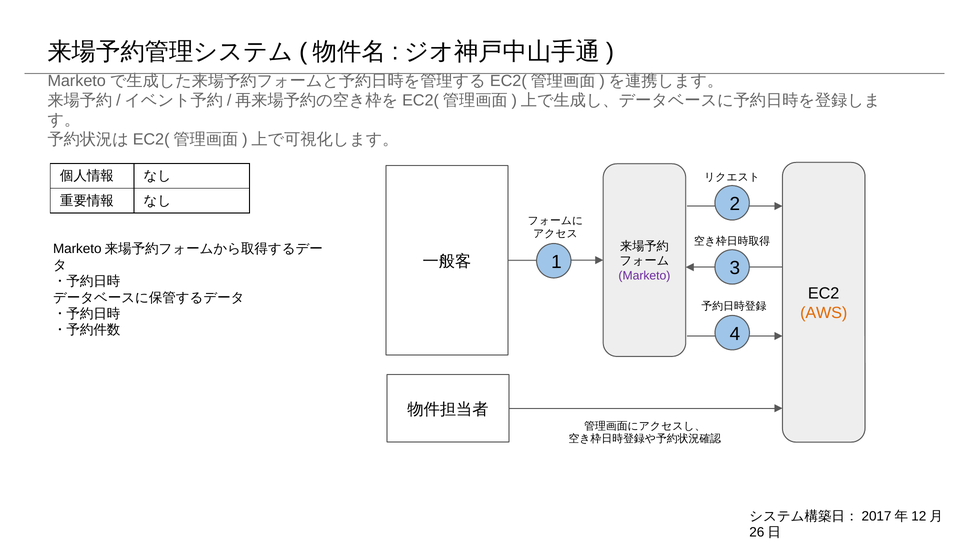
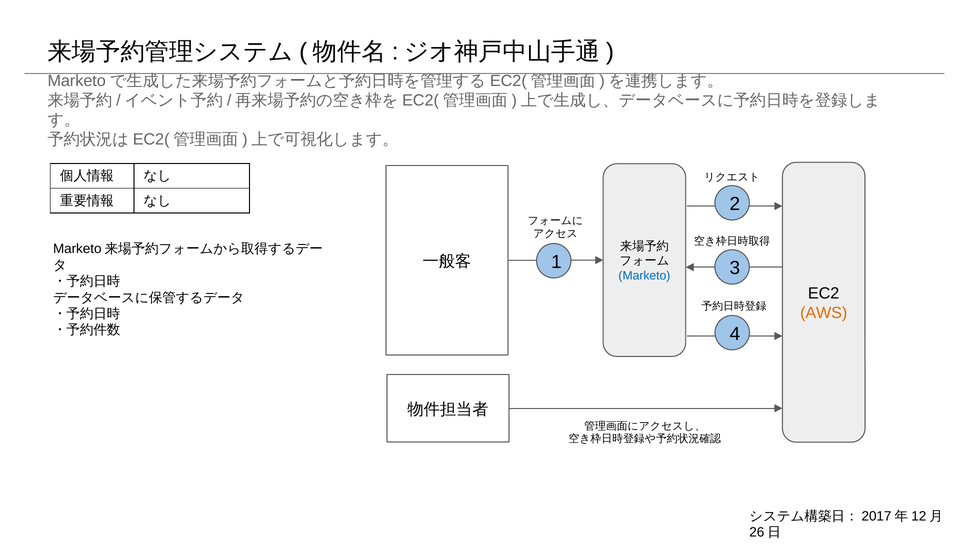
Marketo colour: purple -> blue
